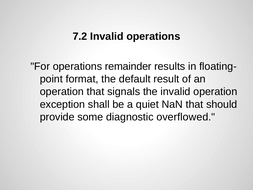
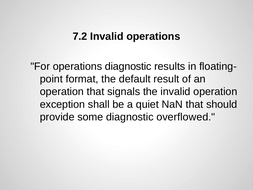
operations remainder: remainder -> diagnostic
